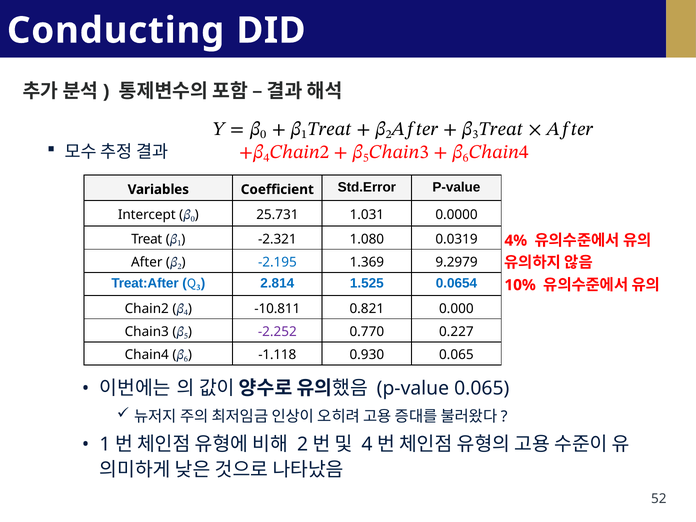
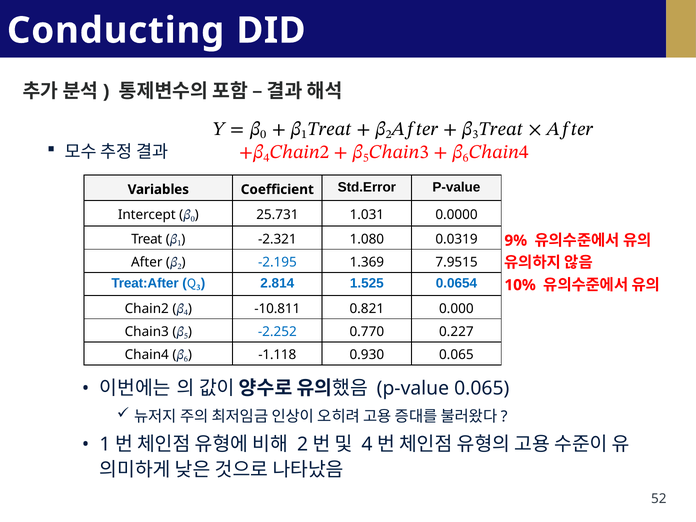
4%: 4% -> 9%
9.2979: 9.2979 -> 7.9515
-2.252 colour: purple -> blue
